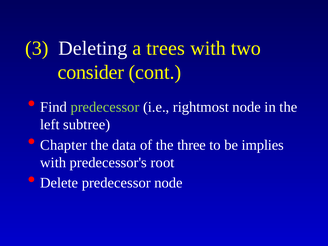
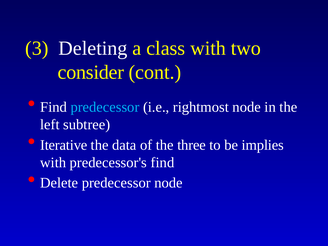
trees: trees -> class
predecessor at (105, 107) colour: light green -> light blue
Chapter: Chapter -> Iterative
predecessor's root: root -> find
